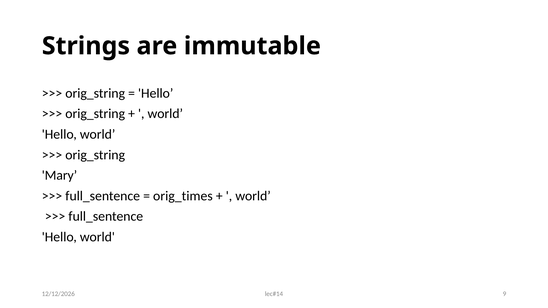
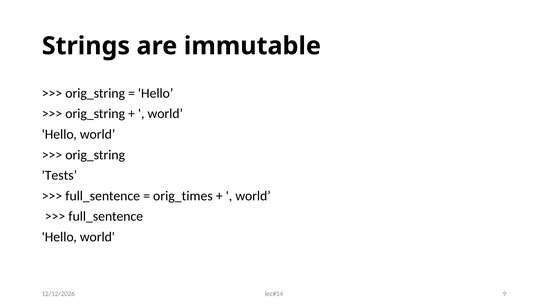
Mary: Mary -> Tests
